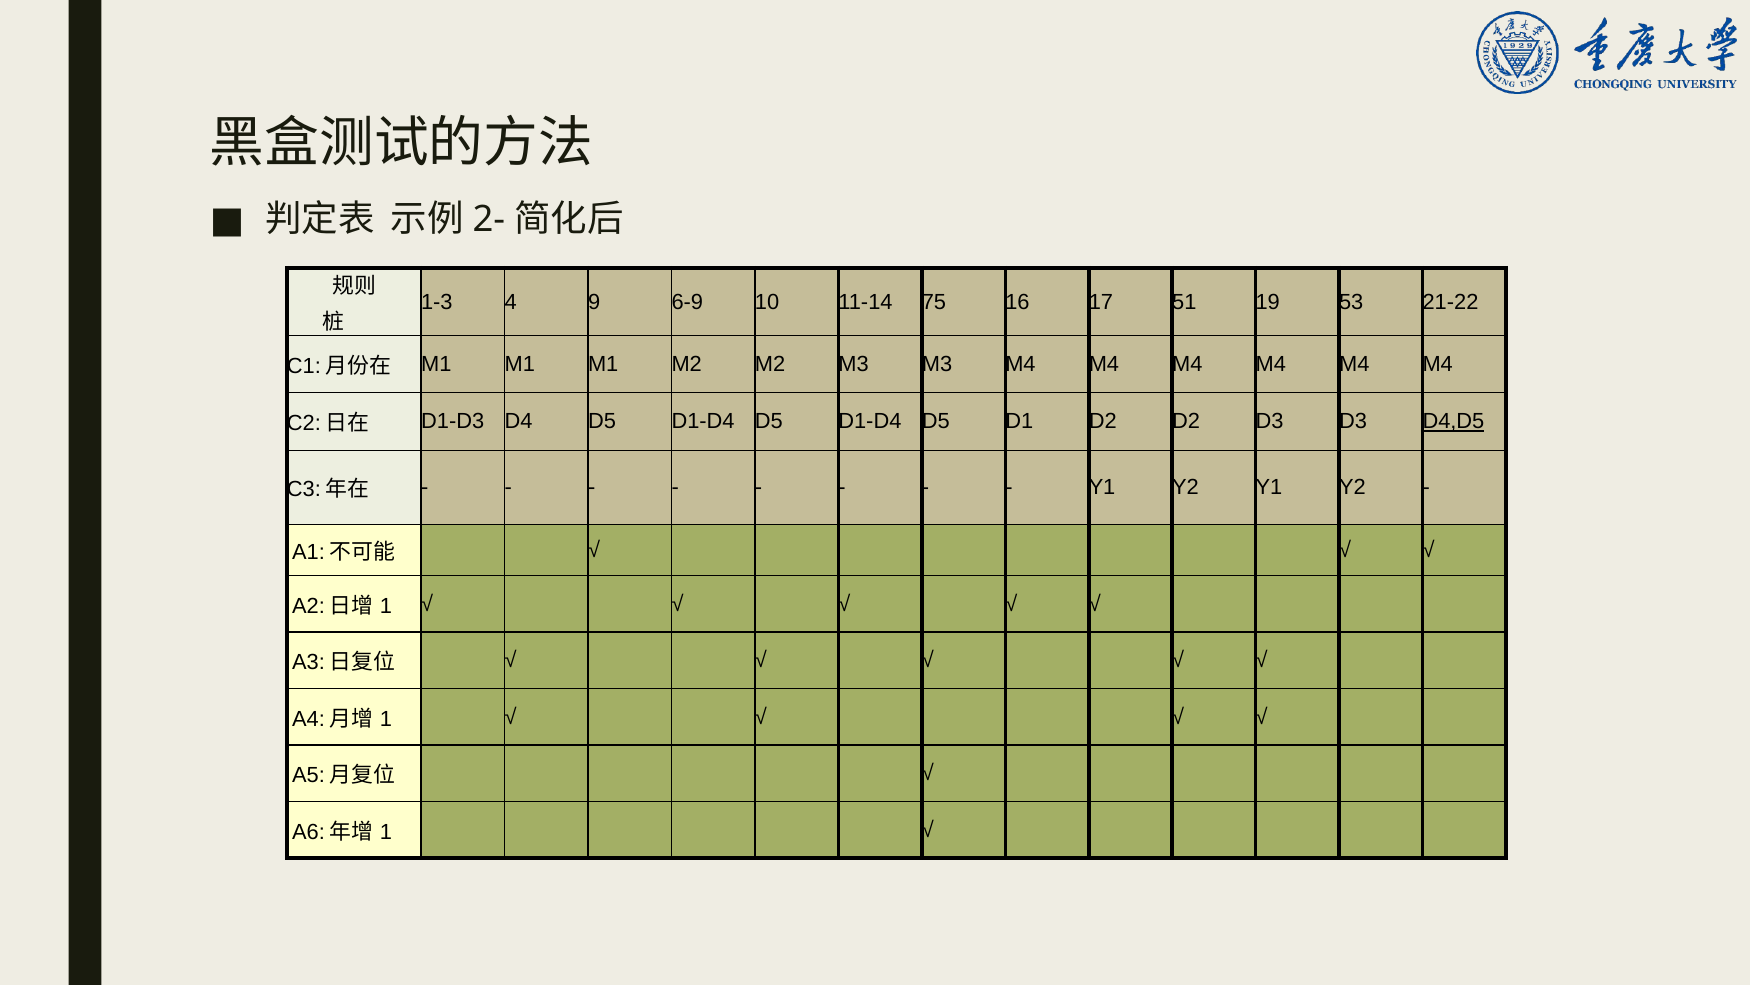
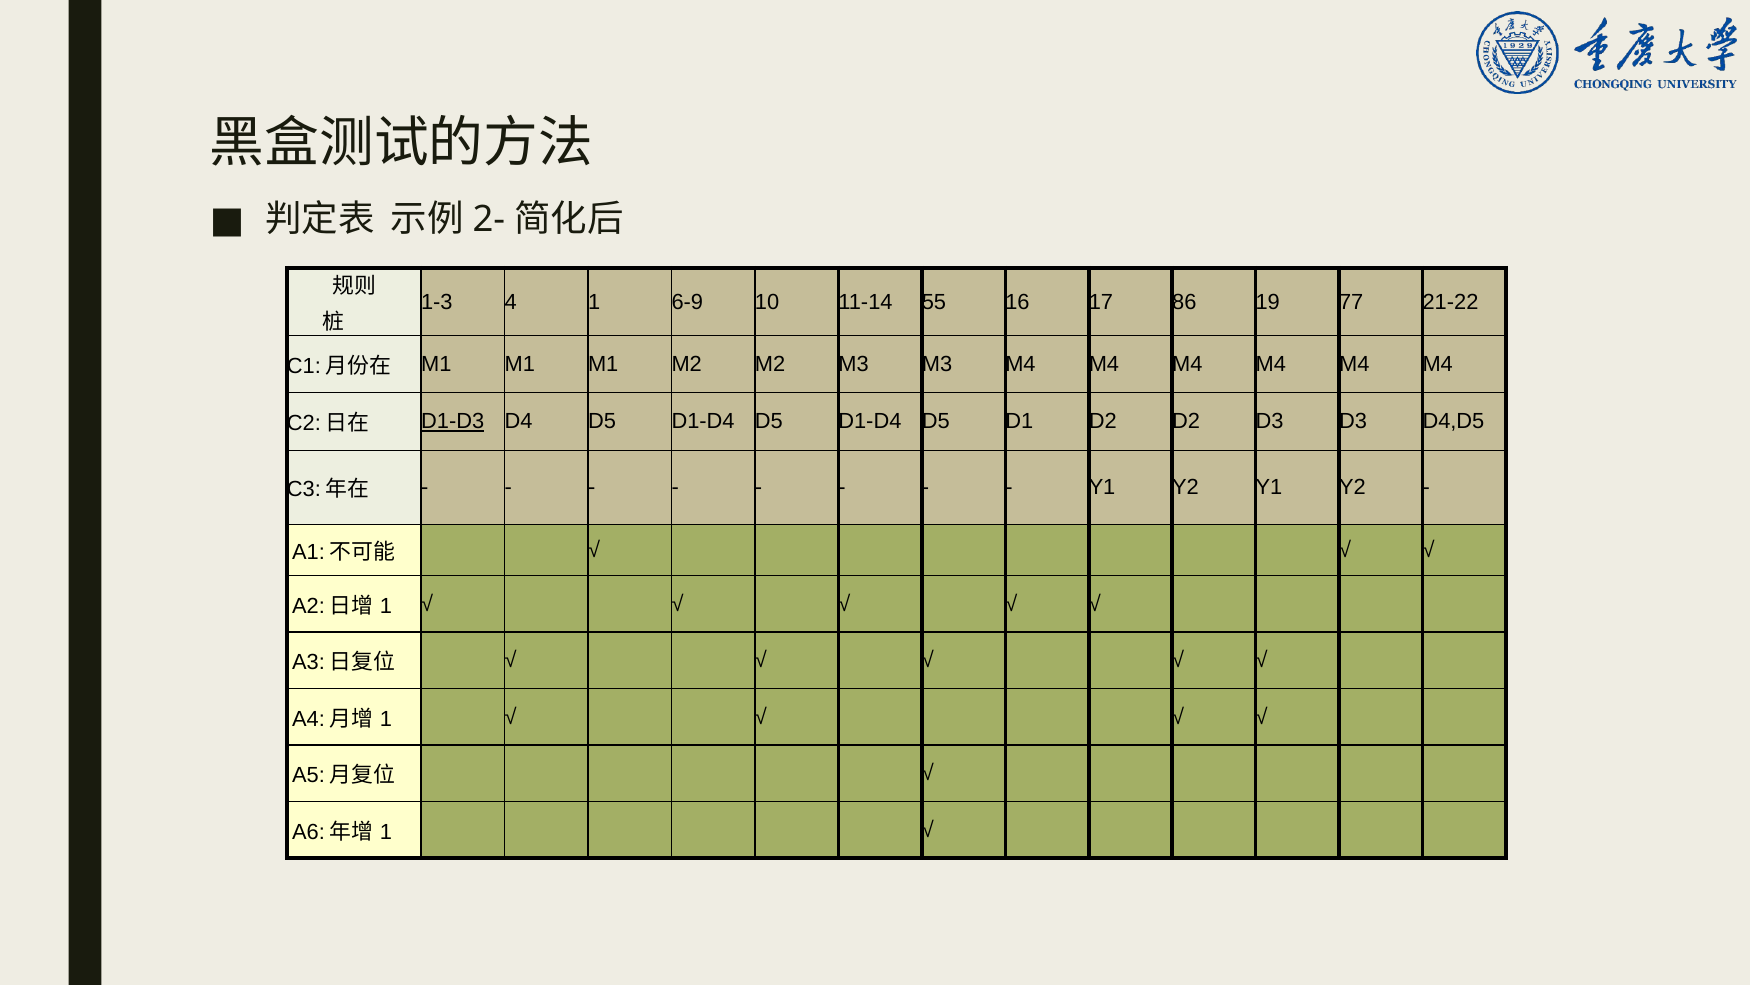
4 9: 9 -> 1
75: 75 -> 55
51: 51 -> 86
53: 53 -> 77
D1-D3 underline: none -> present
D4,D5 underline: present -> none
